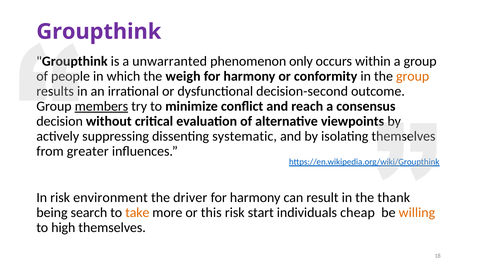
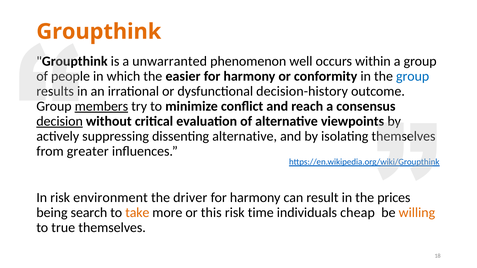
Groupthink at (99, 32) colour: purple -> orange
only: only -> well
weigh: weigh -> easier
group at (413, 76) colour: orange -> blue
decision-second: decision-second -> decision-history
decision underline: none -> present
dissenting systematic: systematic -> alternative
thank: thank -> prices
start: start -> time
high: high -> true
